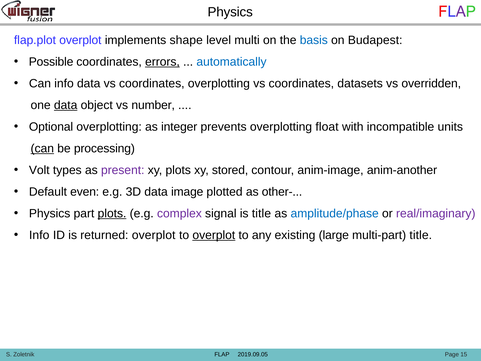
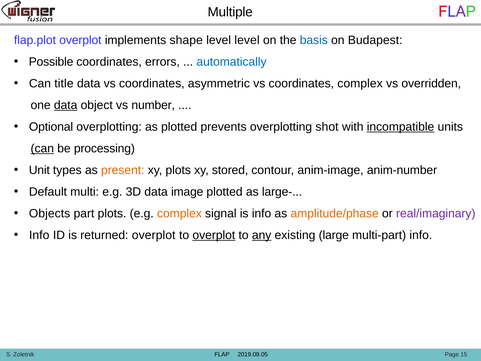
Physics at (230, 12): Physics -> Multiple
level multi: multi -> level
errors underline: present -> none
Can info: info -> title
coordinates overplotting: overplotting -> asymmetric
coordinates datasets: datasets -> complex
as integer: integer -> plotted
float: float -> shot
incompatible underline: none -> present
Volt: Volt -> Unit
present colour: purple -> orange
anim-another: anim-another -> anim-number
even: even -> multi
other-: other- -> large-
Physics at (50, 213): Physics -> Objects
plots at (112, 213) underline: present -> none
complex at (179, 213) colour: purple -> orange
is title: title -> info
amplitude/phase colour: blue -> orange
any underline: none -> present
multi-part title: title -> info
